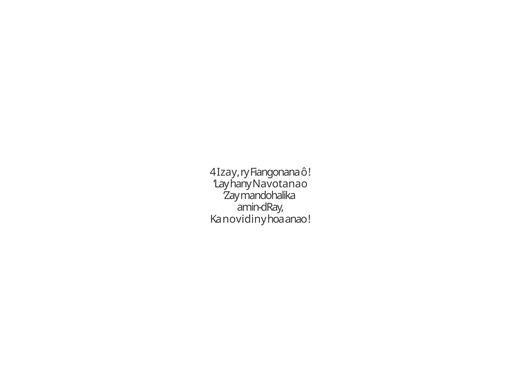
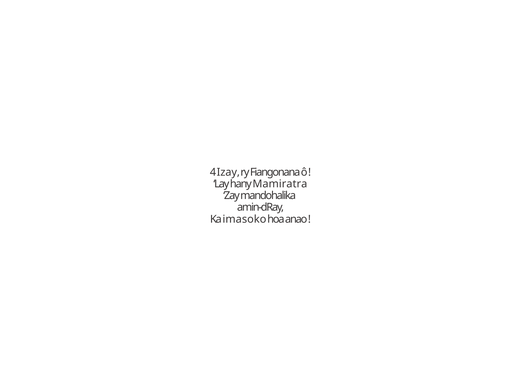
Navotanao: Navotanao -> Mamiratra
novidiny: novidiny -> imasoko
